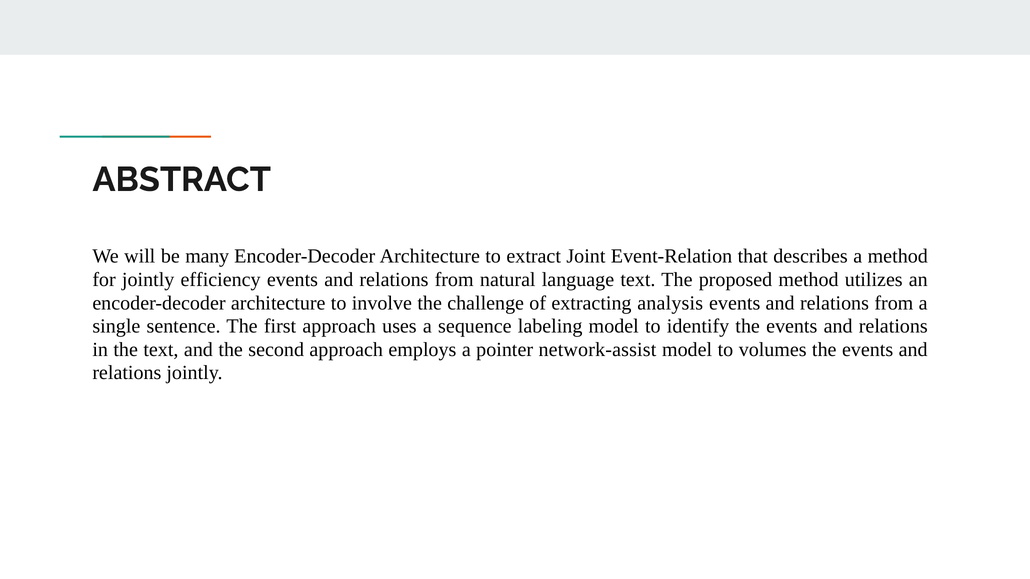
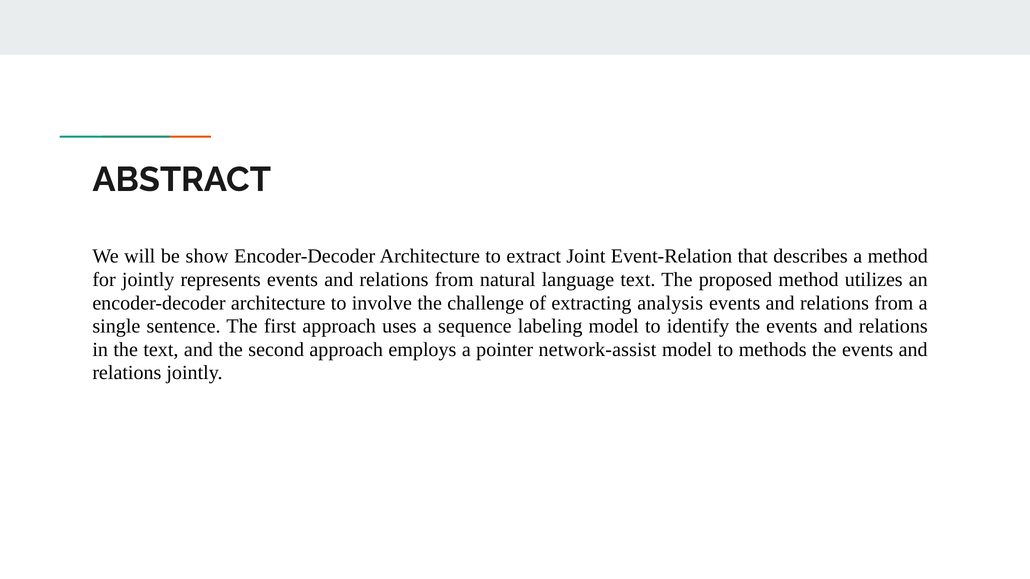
many: many -> show
efficiency: efficiency -> represents
volumes: volumes -> methods
